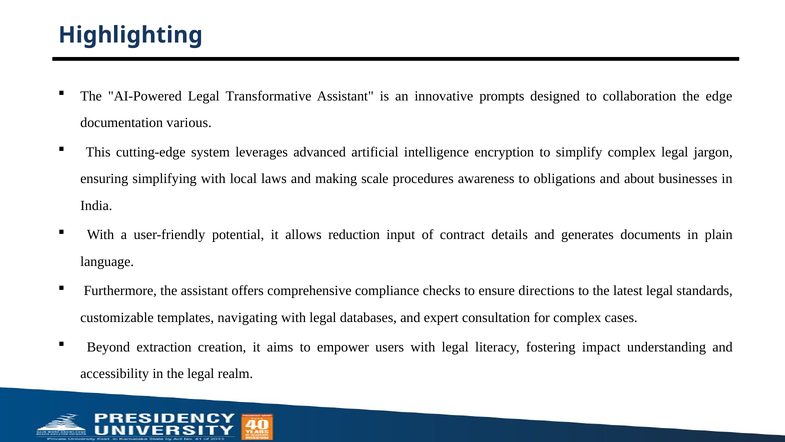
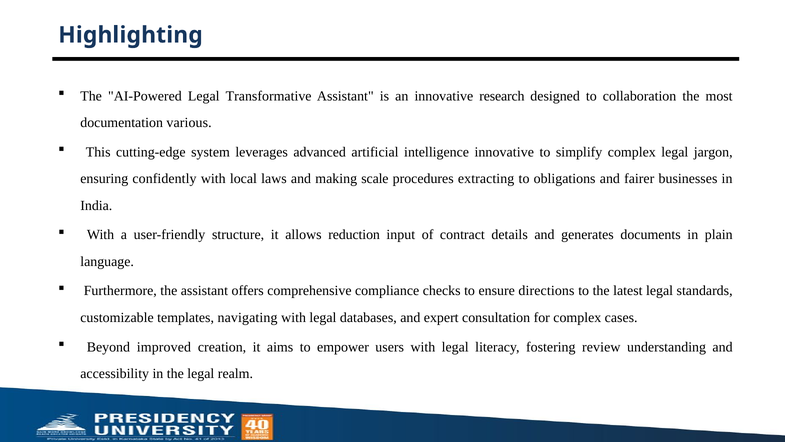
prompts: prompts -> research
edge: edge -> most
intelligence encryption: encryption -> innovative
simplifying: simplifying -> confidently
awareness: awareness -> extracting
about: about -> fairer
potential: potential -> structure
extraction: extraction -> improved
impact: impact -> review
